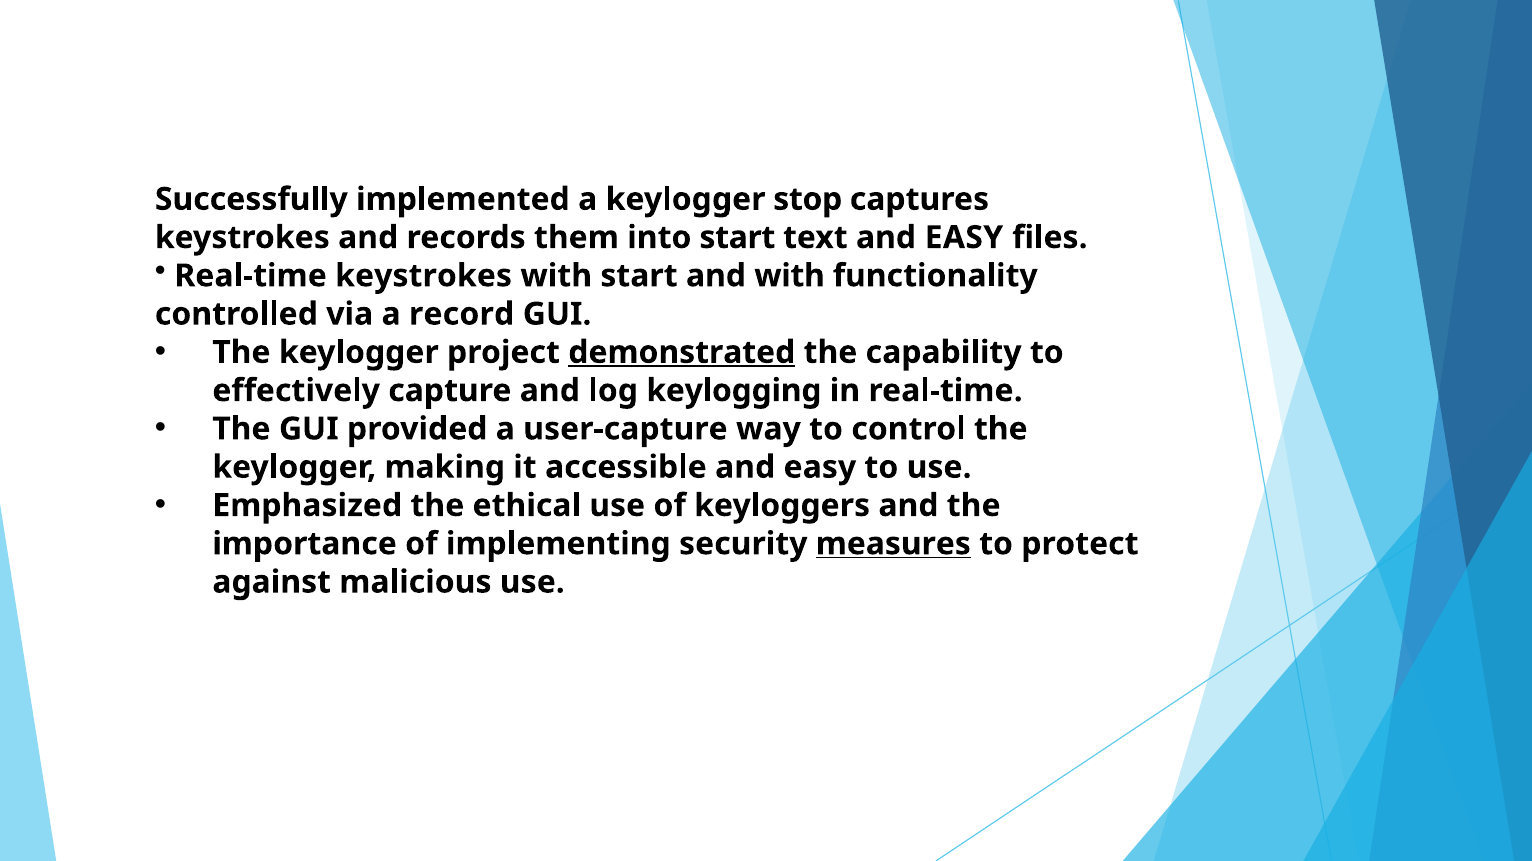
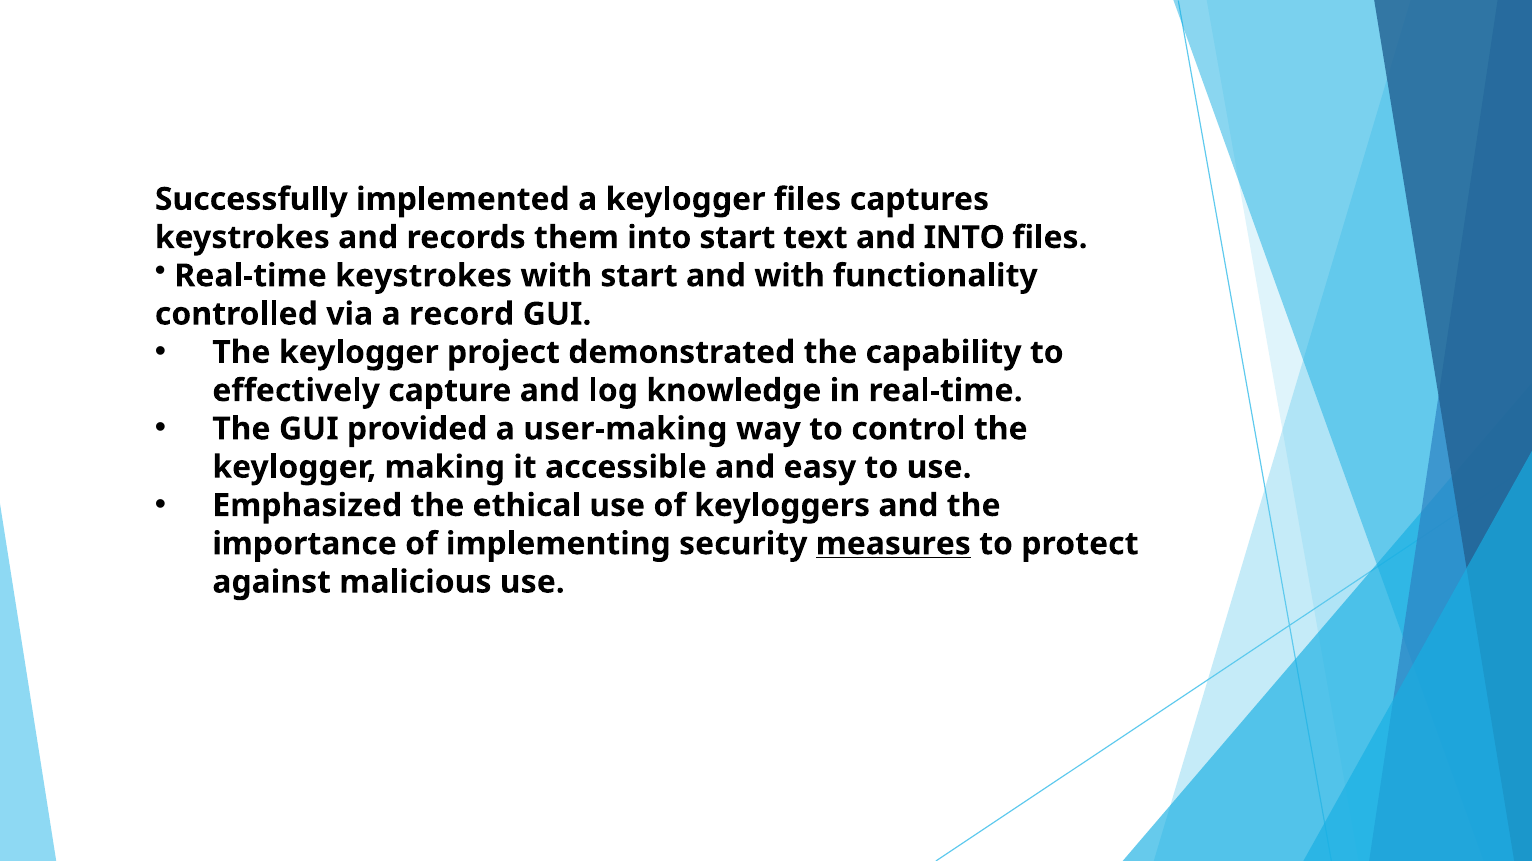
keylogger stop: stop -> files
text and EASY: EASY -> INTO
demonstrated underline: present -> none
keylogging: keylogging -> knowledge
user-capture: user-capture -> user-making
